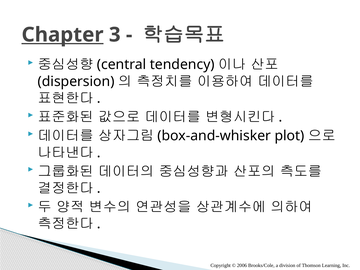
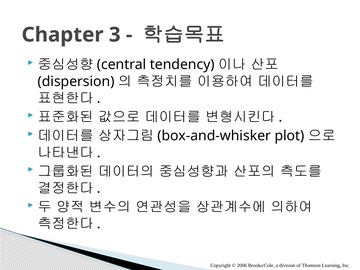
Chapter underline: present -> none
